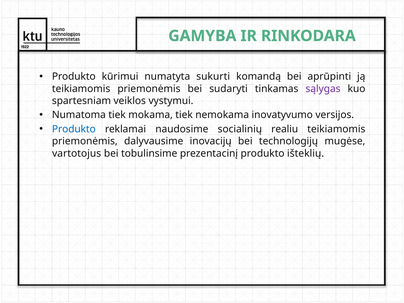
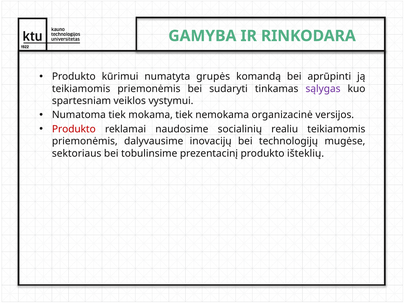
sukurti: sukurti -> grupės
inovatyvumo: inovatyvumo -> organizacinė
Produkto at (74, 129) colour: blue -> red
vartotojus: vartotojus -> sektoriaus
